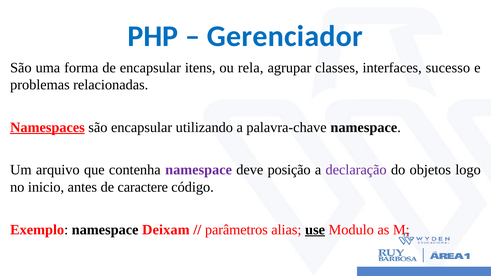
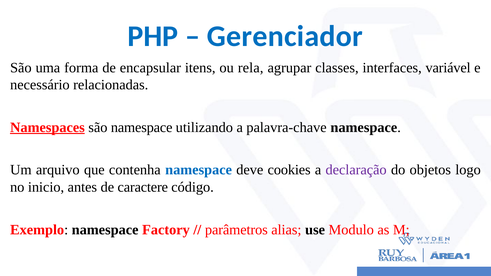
sucesso: sucesso -> variável
problemas: problemas -> necessário
são encapsular: encapsular -> namespace
namespace at (199, 170) colour: purple -> blue
posição: posição -> cookies
Deixam: Deixam -> Factory
use underline: present -> none
